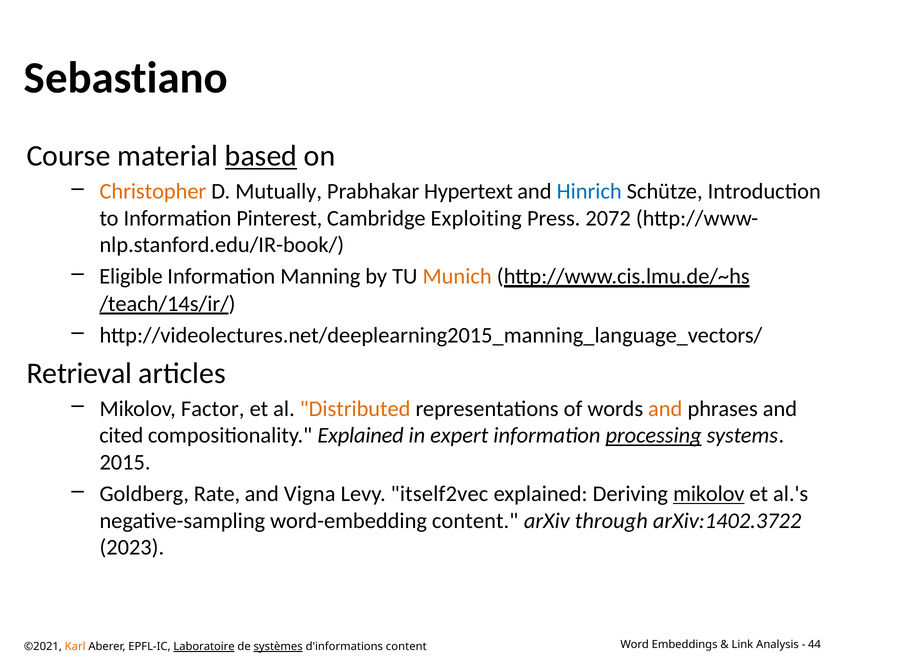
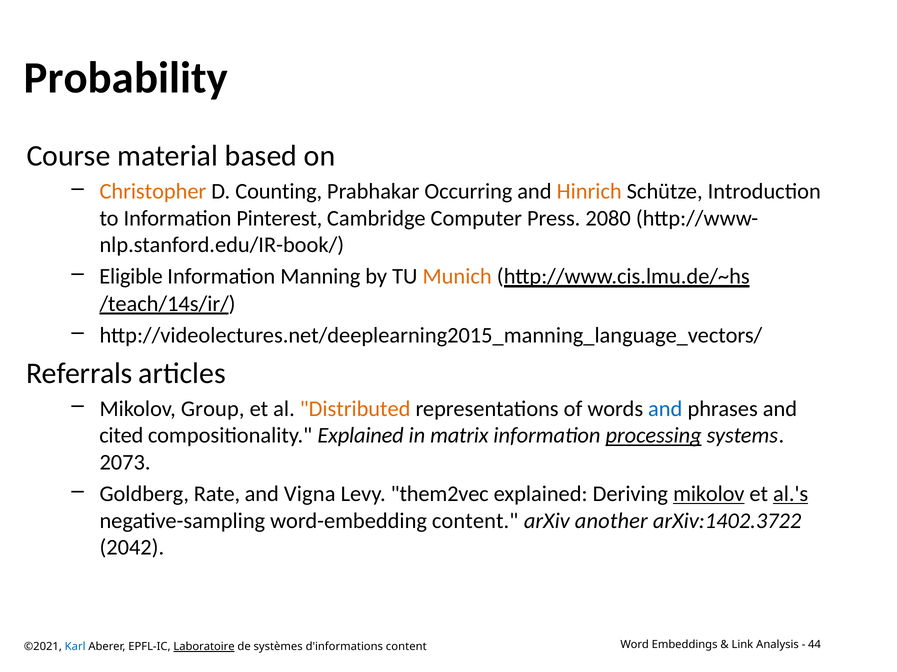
Sebastiano: Sebastiano -> Probability
based underline: present -> none
Mutually: Mutually -> Counting
Hypertext: Hypertext -> Occurring
Hinrich colour: blue -> orange
Exploiting: Exploiting -> Computer
2072: 2072 -> 2080
Retrieval: Retrieval -> Referrals
Factor: Factor -> Group
and at (665, 409) colour: orange -> blue
expert: expert -> matrix
2015: 2015 -> 2073
itself2vec: itself2vec -> them2vec
al.'s underline: none -> present
through: through -> another
2023: 2023 -> 2042
Karl colour: orange -> blue
systèmes underline: present -> none
